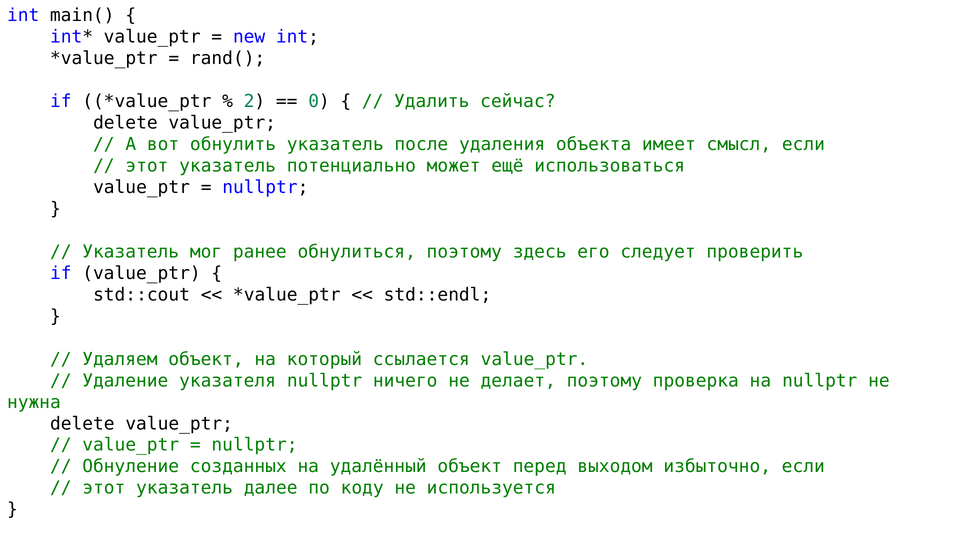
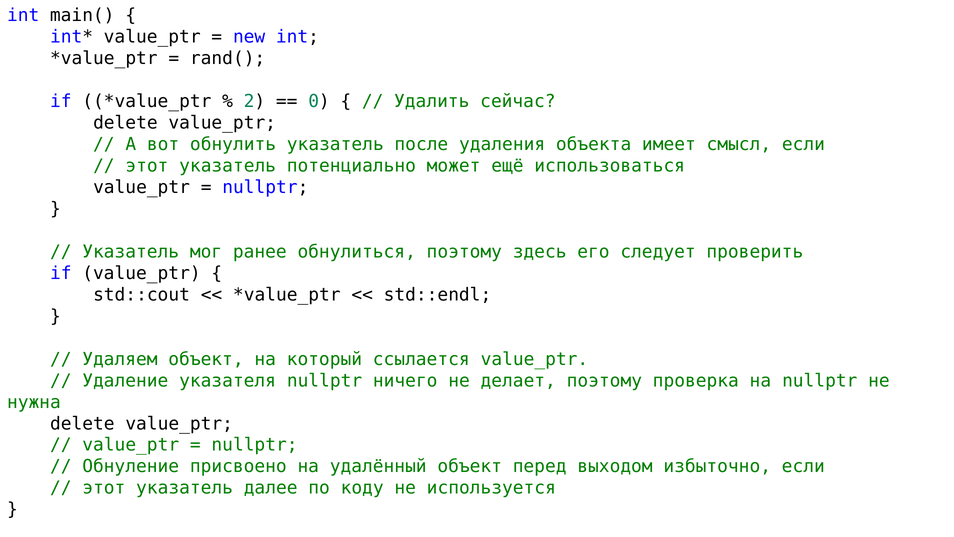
созданных: созданных -> присвоено
